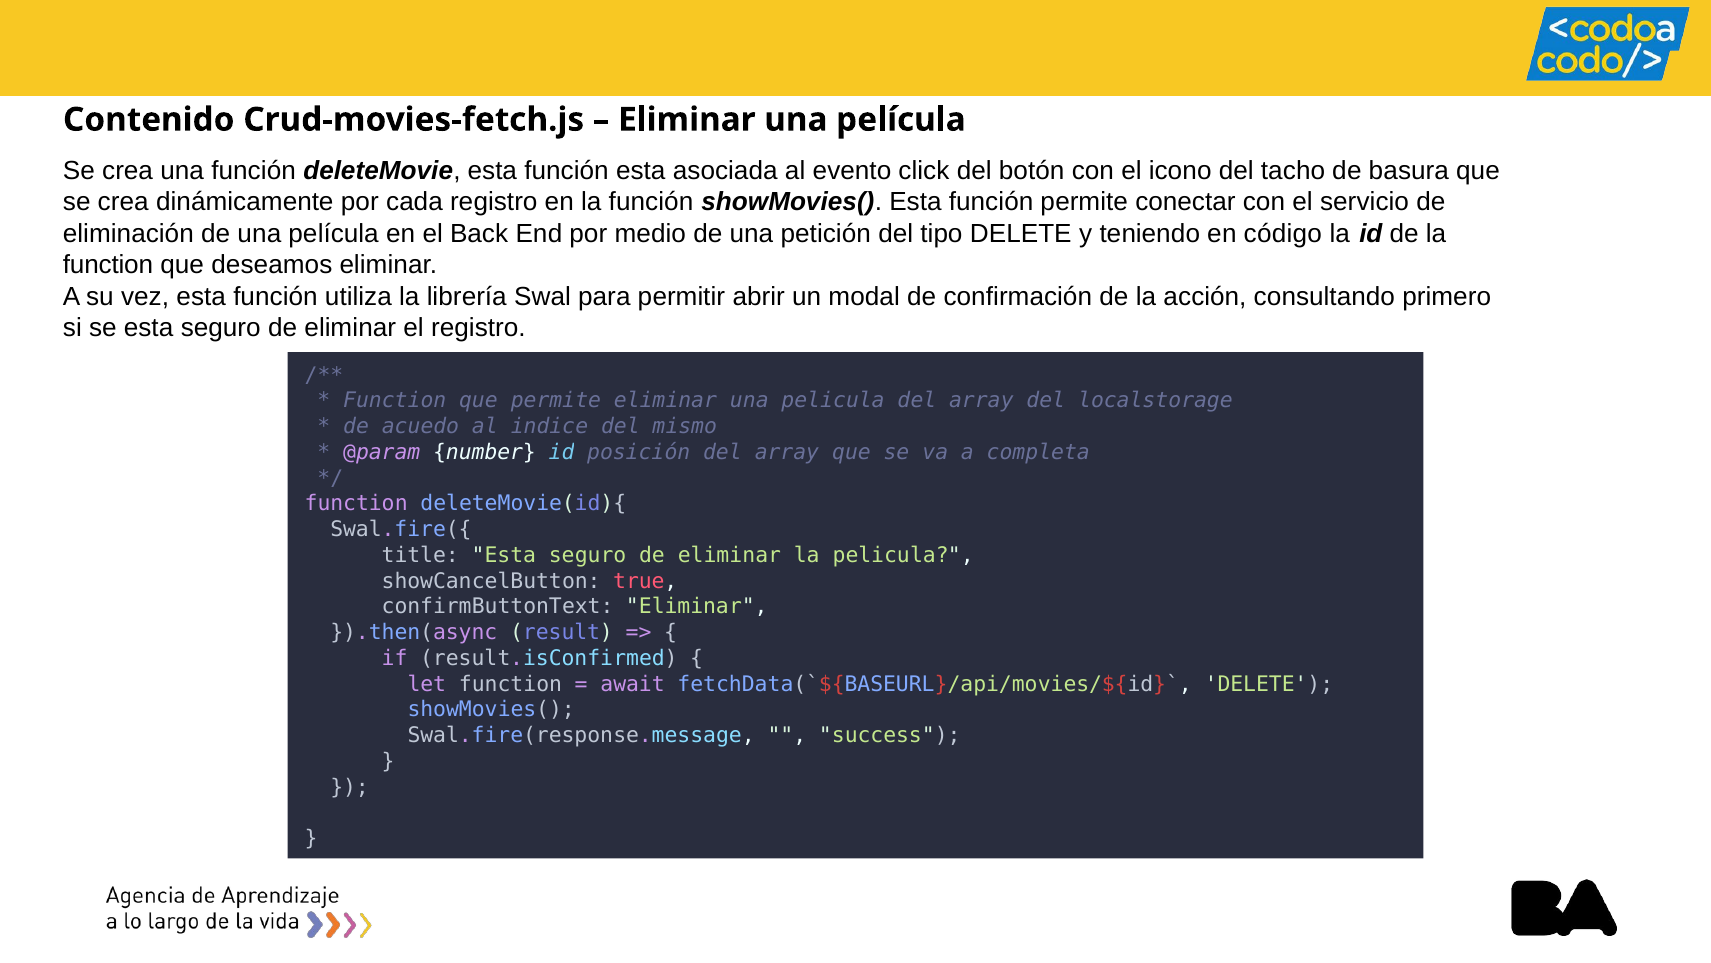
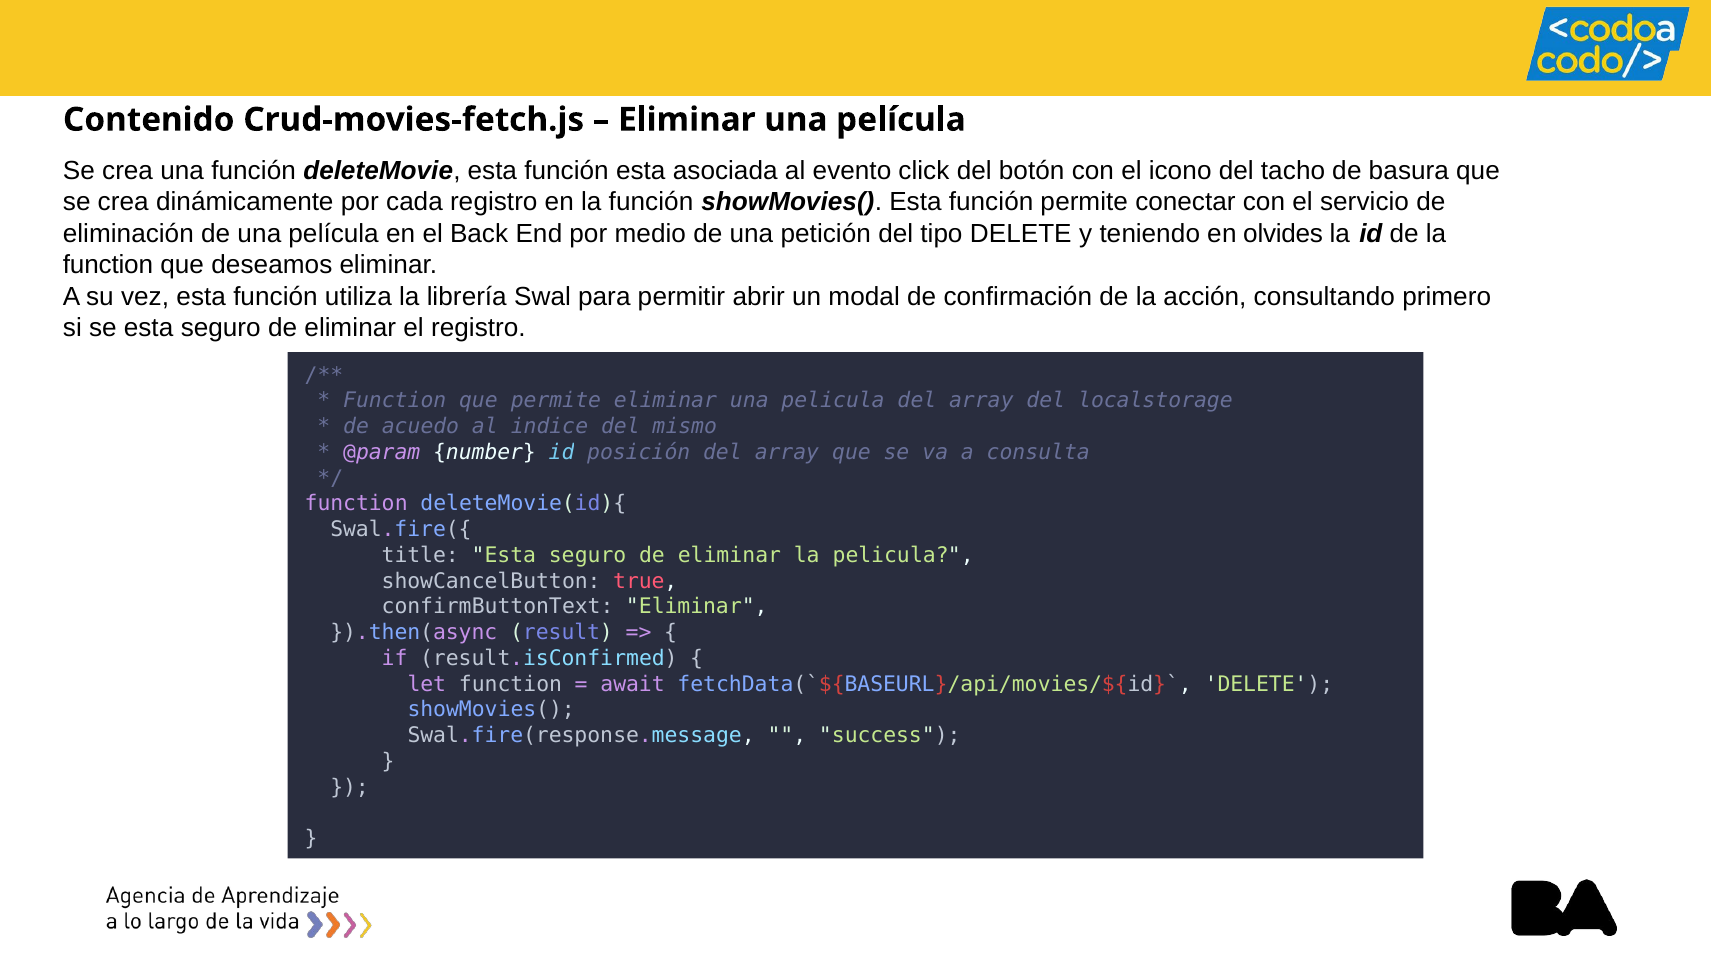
código: código -> olvides
completa: completa -> consulta
